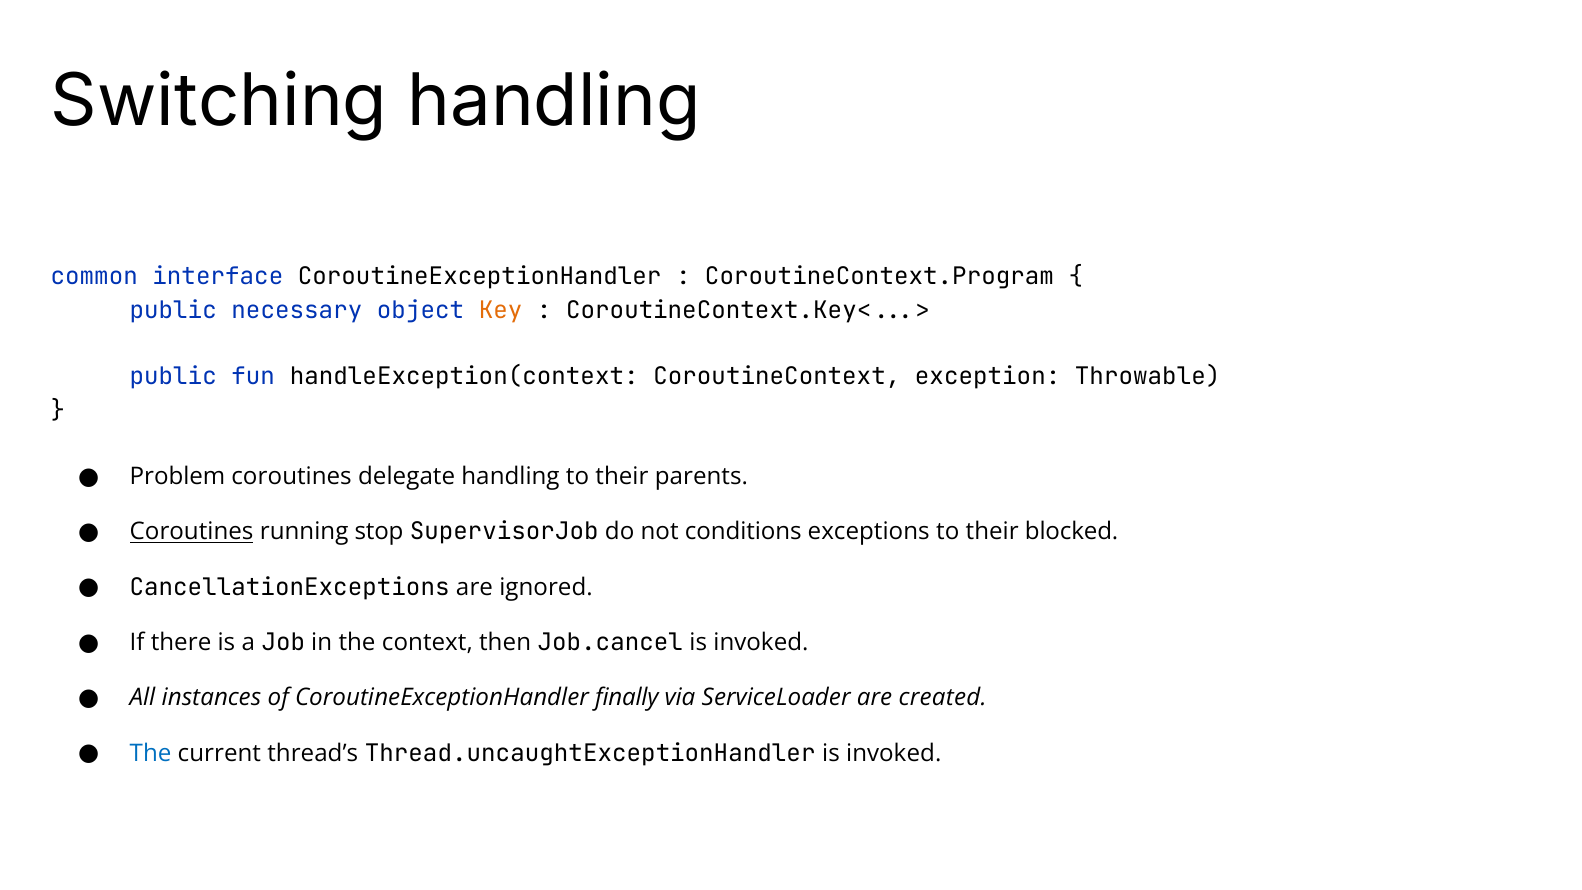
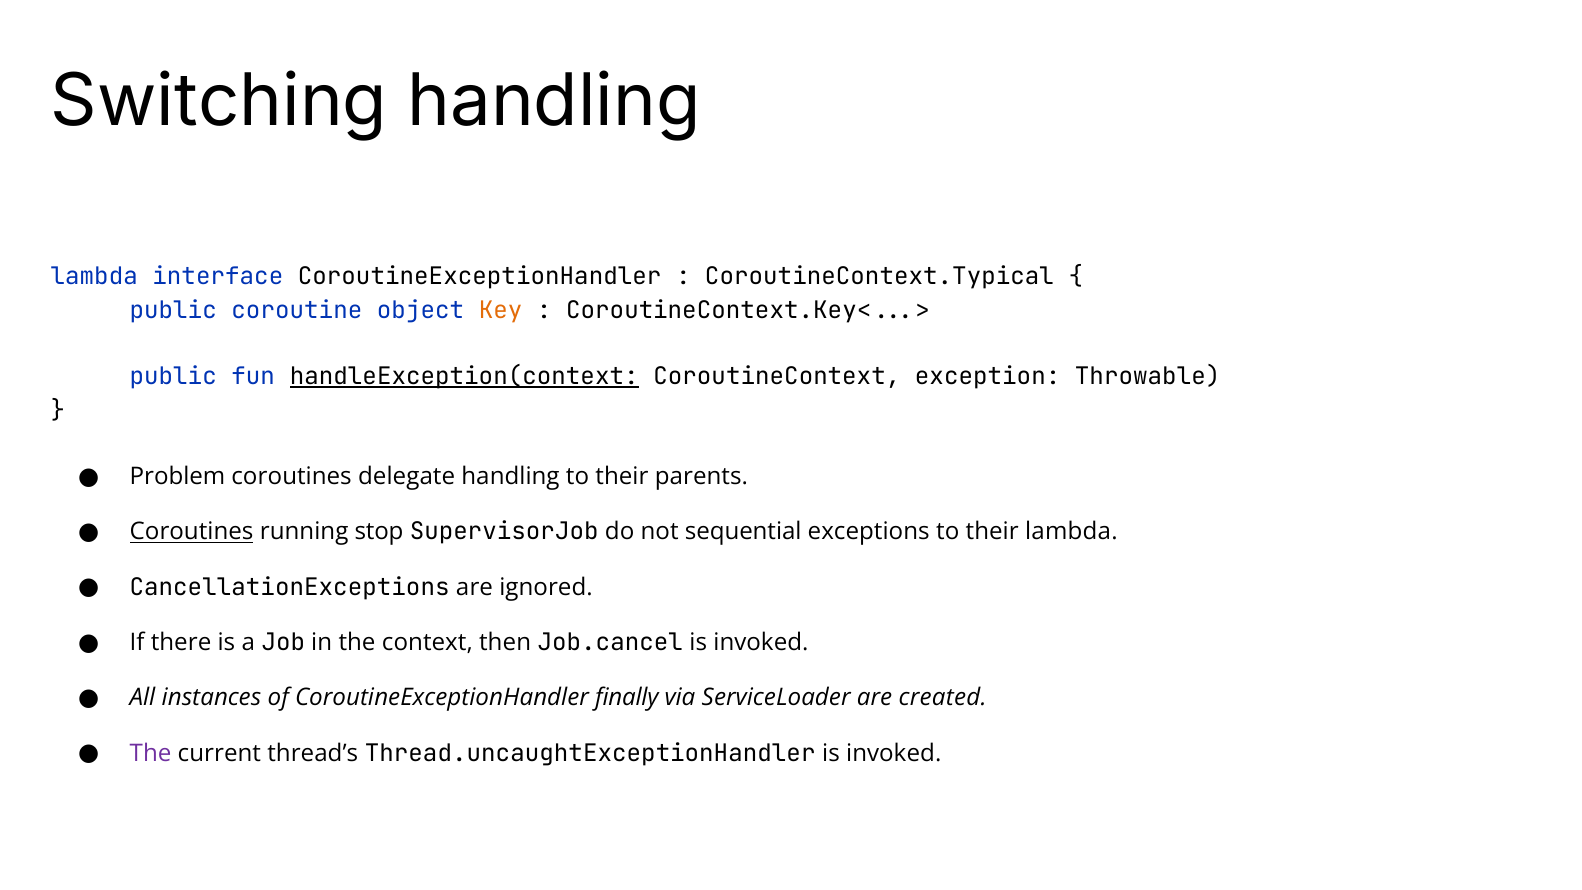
common at (94, 277): common -> lambda
CoroutineContext.Program: CoroutineContext.Program -> CoroutineContext.Typical
necessary: necessary -> coroutine
handleException(context underline: none -> present
conditions: conditions -> sequential
their blocked: blocked -> lambda
The at (151, 753) colour: blue -> purple
